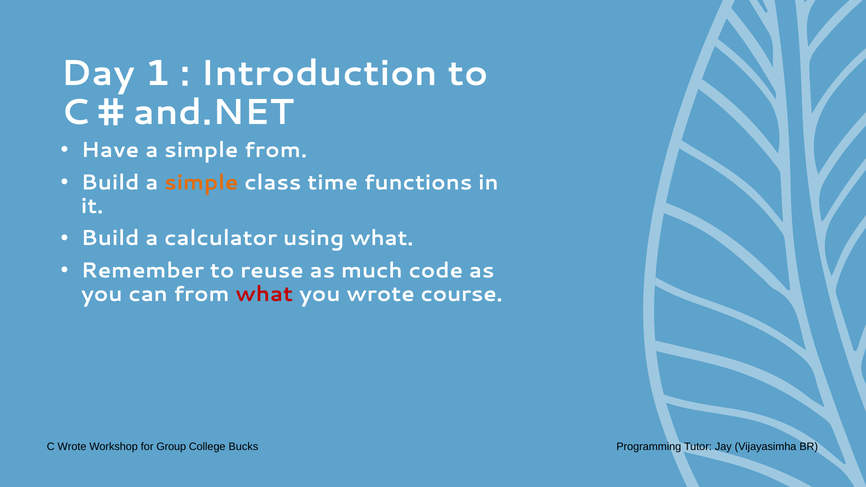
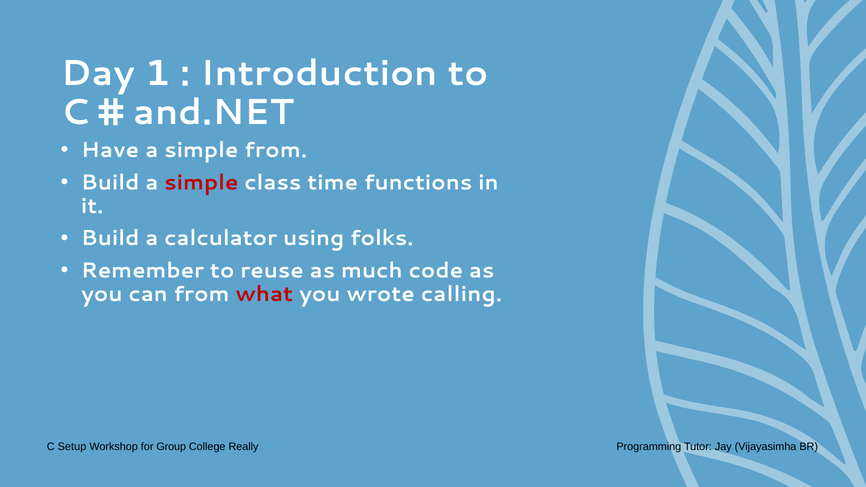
simple at (201, 183) colour: orange -> red
using what: what -> folks
course: course -> calling
C Wrote: Wrote -> Setup
Bucks: Bucks -> Really
